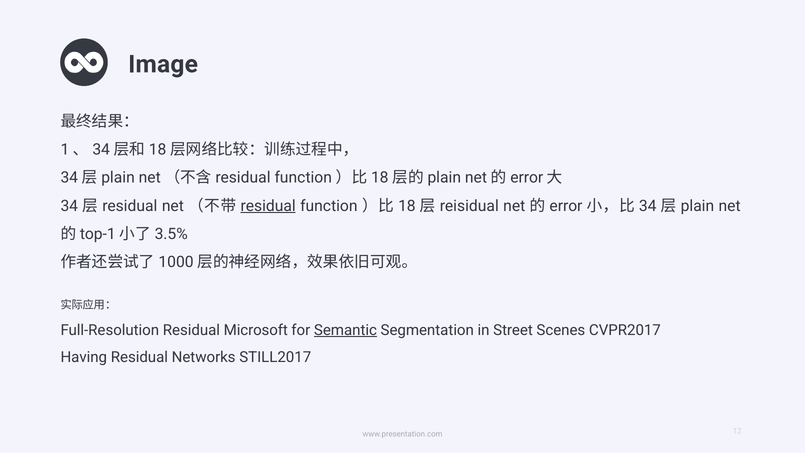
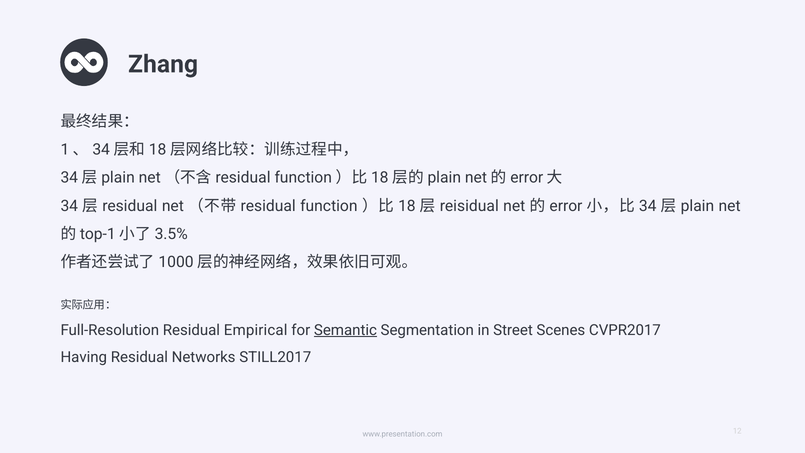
Image: Image -> Zhang
residual at (268, 206) underline: present -> none
Microsoft: Microsoft -> Empirical
